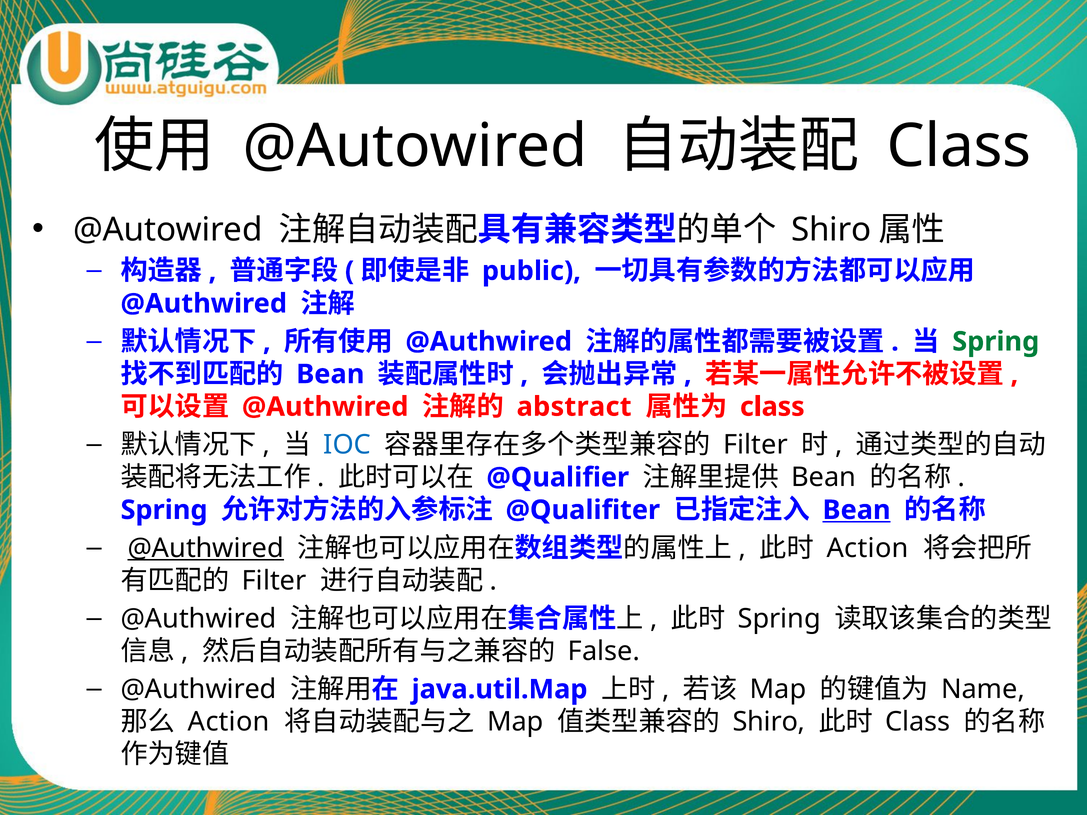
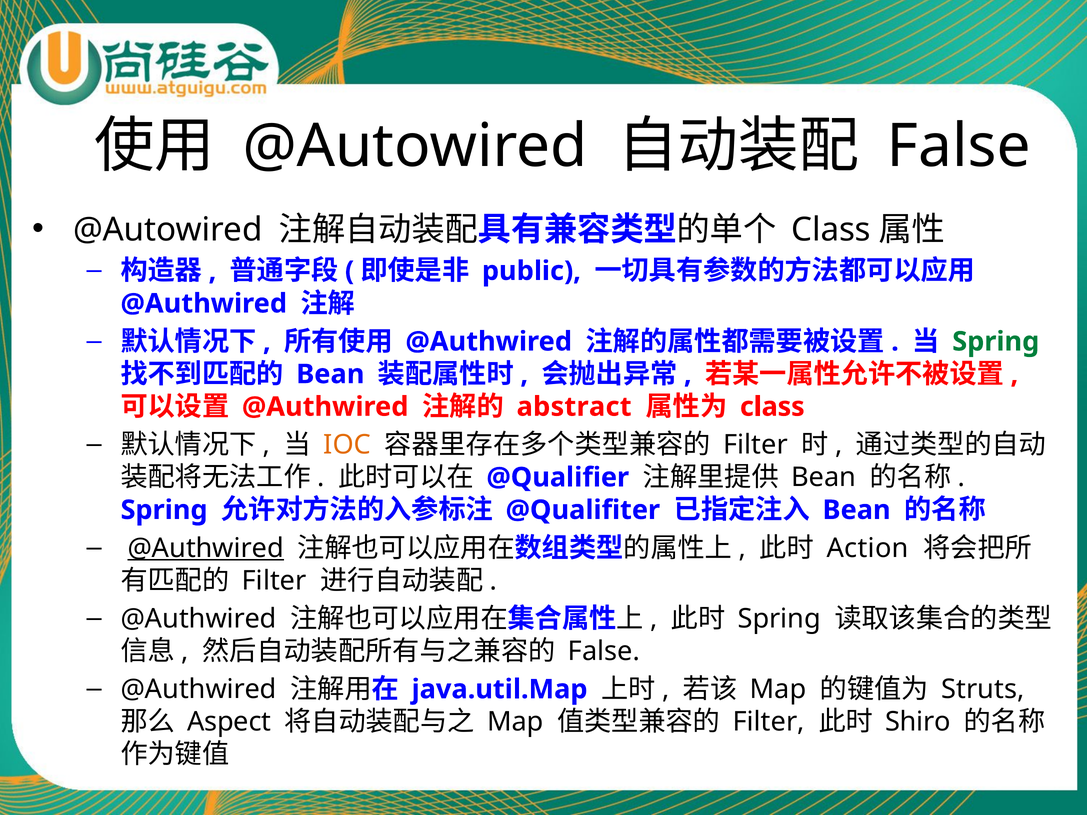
Class at (959, 146): Class -> False
Shiro at (831, 230): Shiro -> Class
IOC colour: blue -> orange
Bean at (857, 510) underline: present -> none
Name: Name -> Struts
Action at (229, 722): Action -> Aspect
Shiro at (769, 722): Shiro -> Filter
Class at (918, 722): Class -> Shiro
